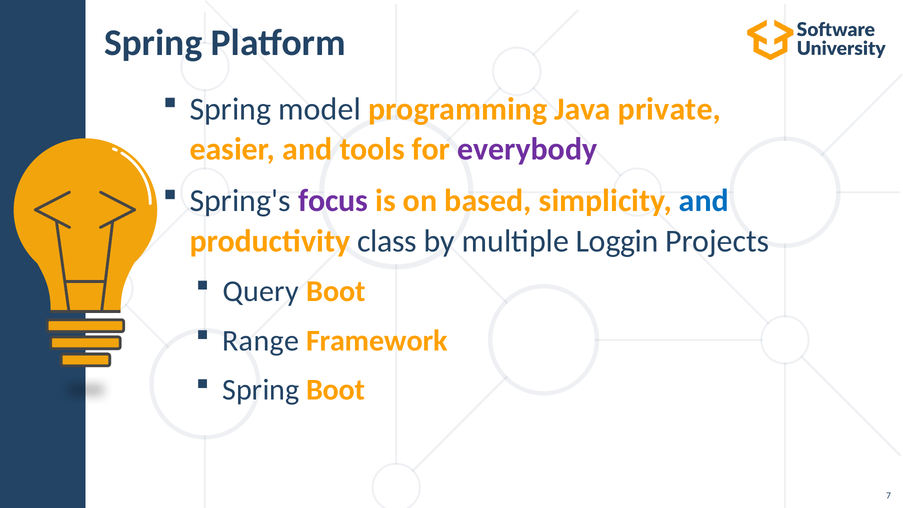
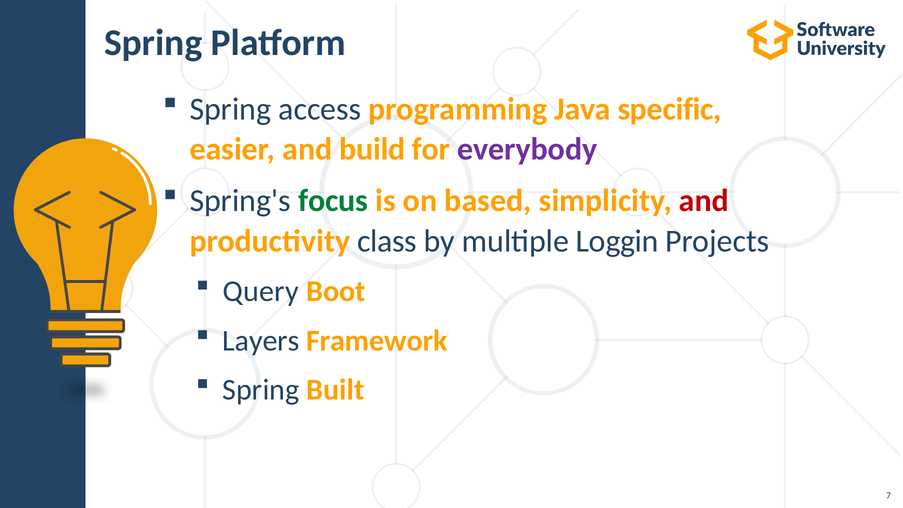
model: model -> access
private: private -> specific
tools: tools -> build
focus colour: purple -> green
and at (704, 201) colour: blue -> red
Range: Range -> Layers
Spring Boot: Boot -> Built
